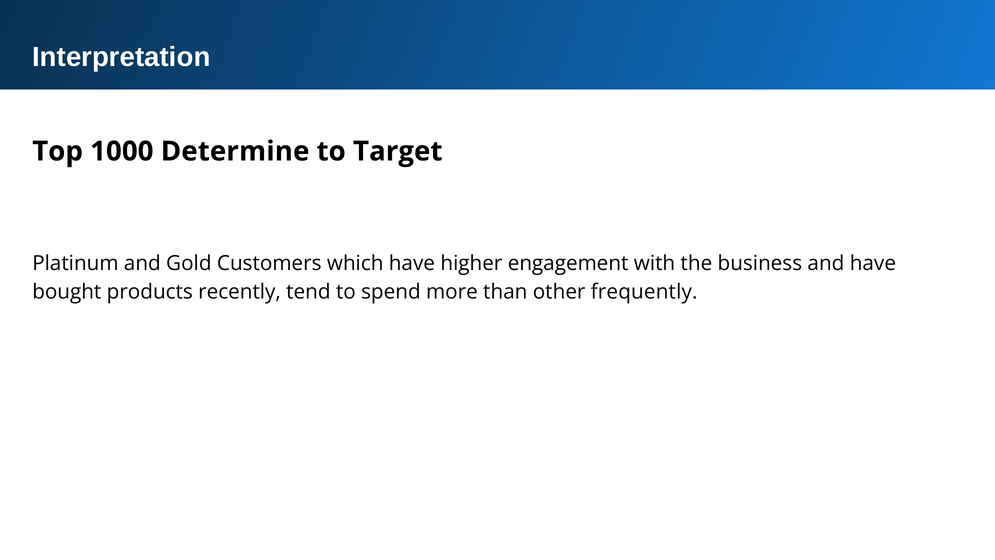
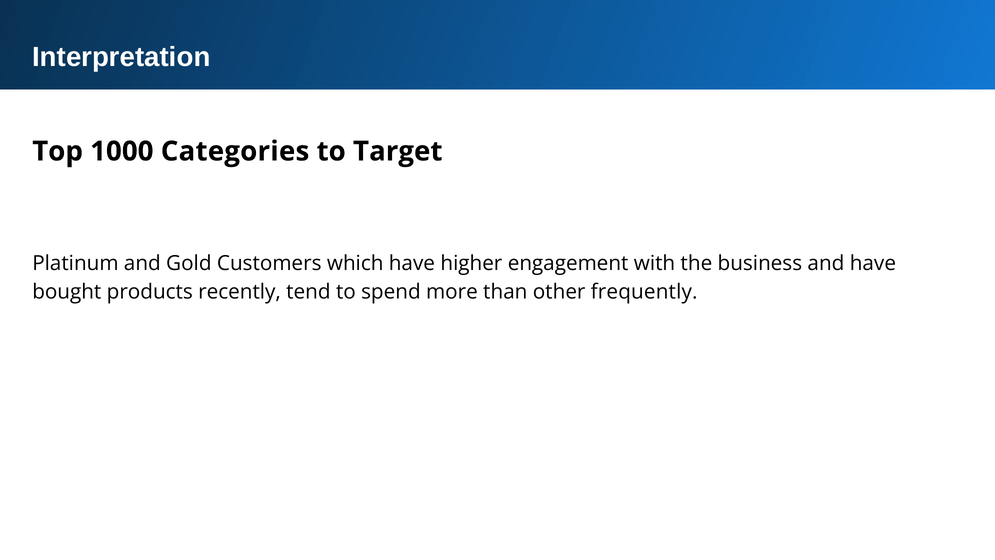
Determine: Determine -> Categories
